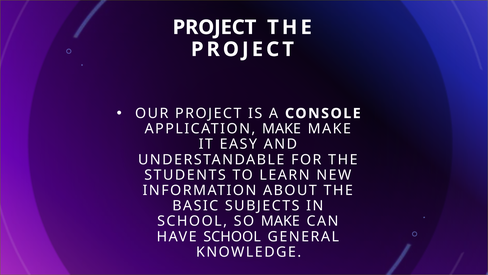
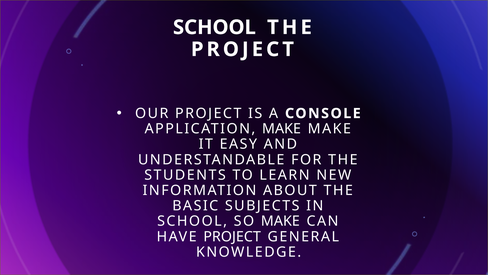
PROJECT at (214, 27): PROJECT -> SCHOOL
HAVE SCHOOL: SCHOOL -> PROJECT
